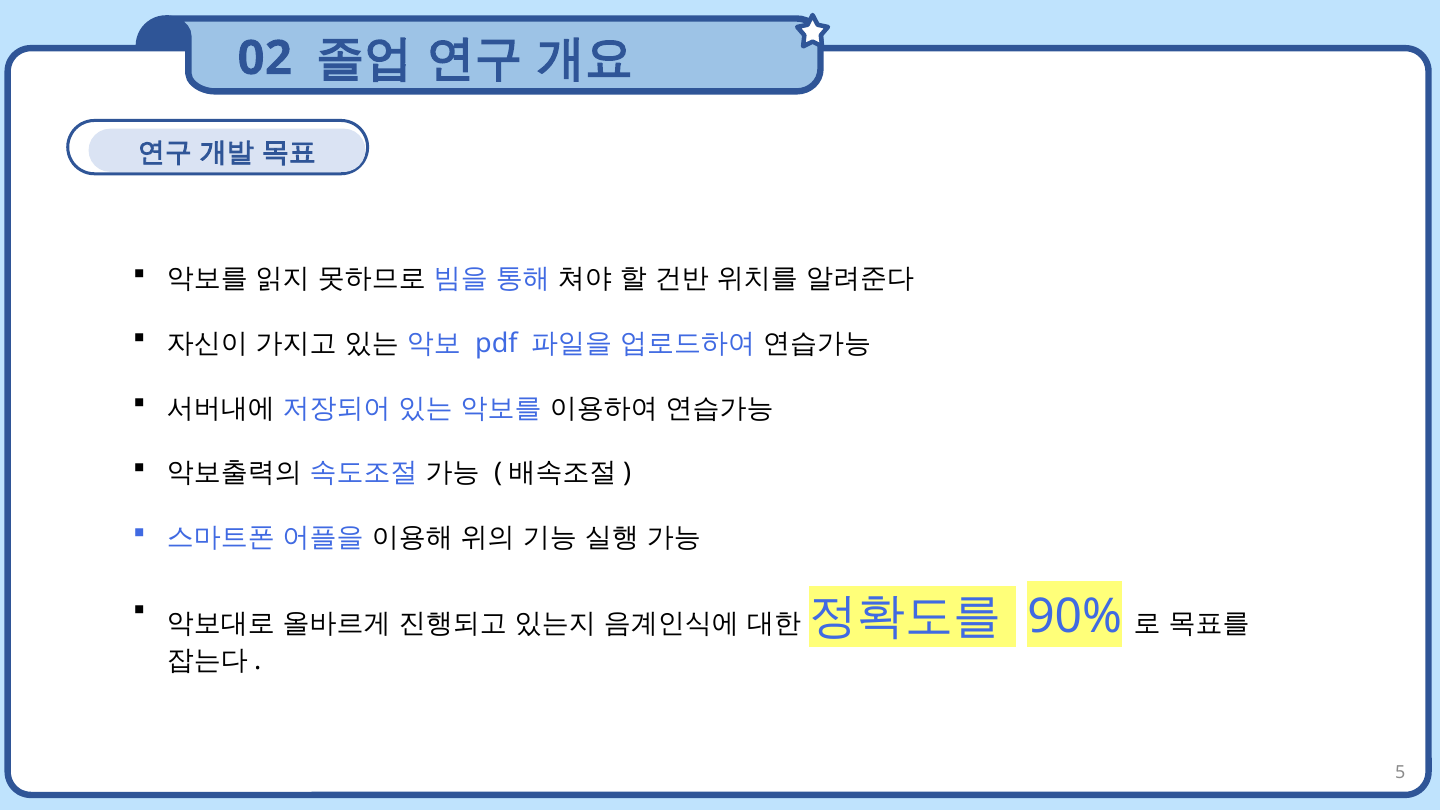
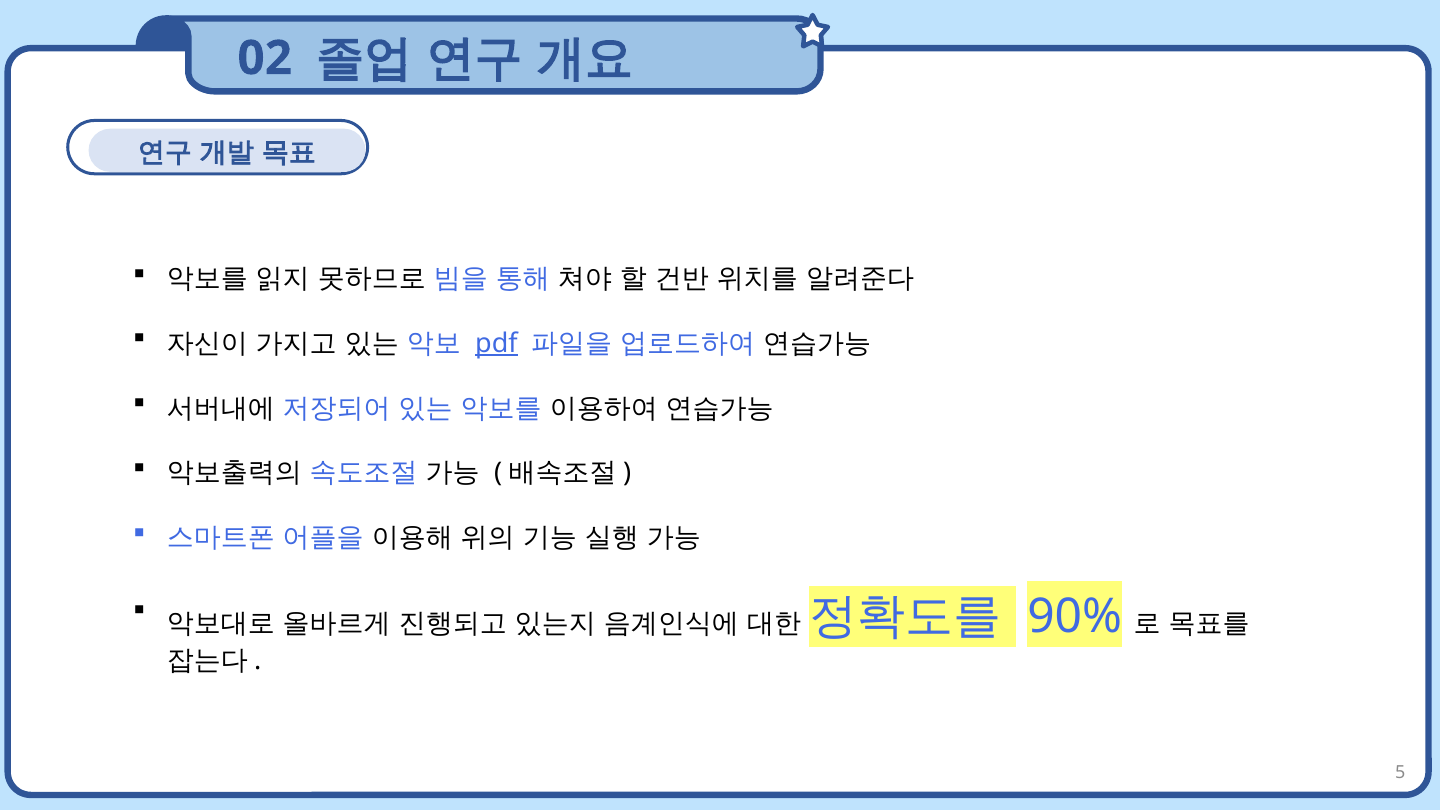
pdf underline: none -> present
